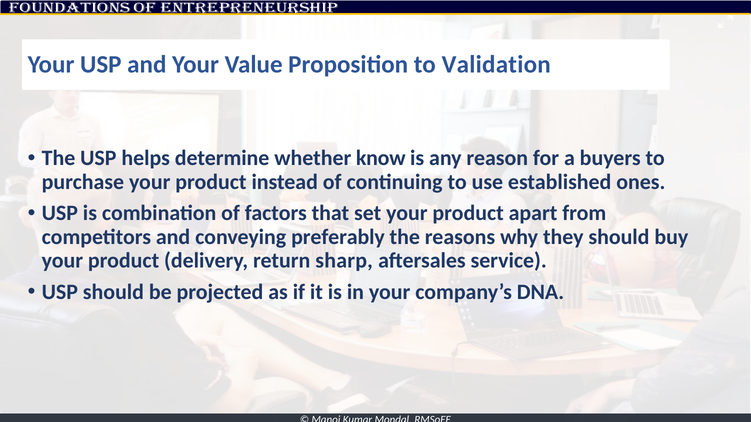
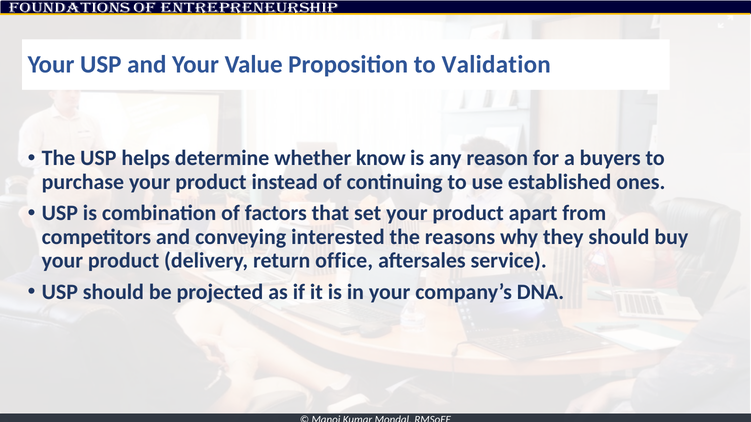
preferably: preferably -> interested
sharp: sharp -> office
